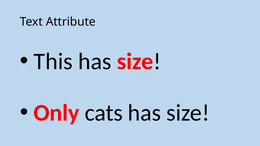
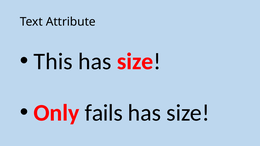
cats: cats -> fails
